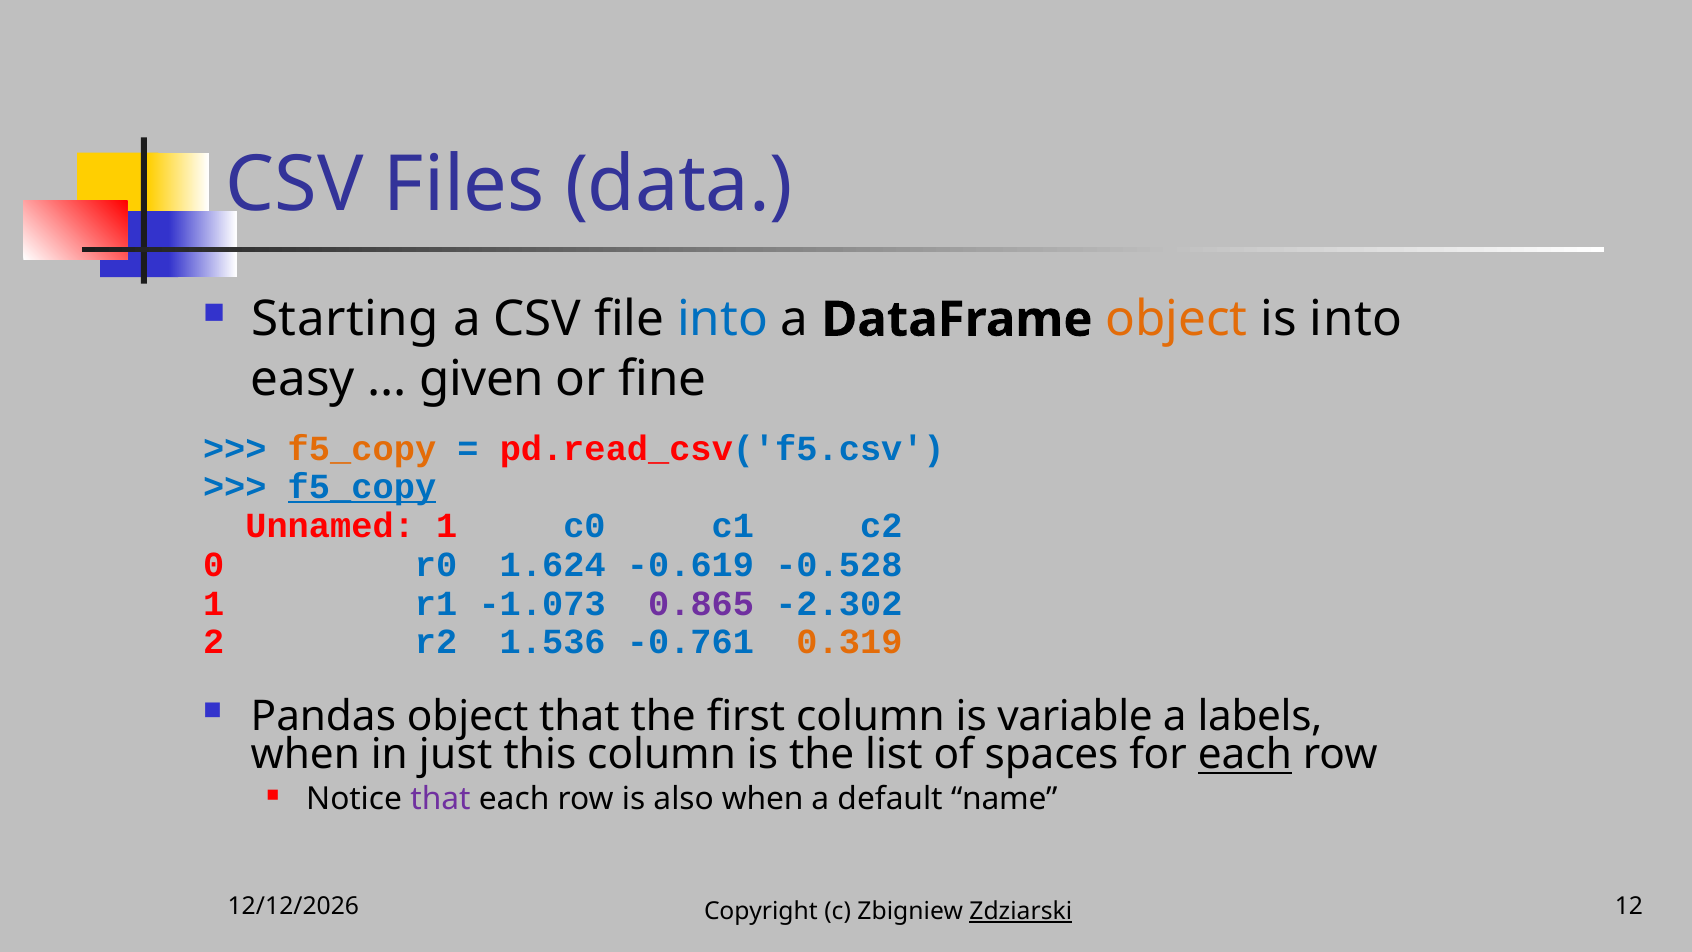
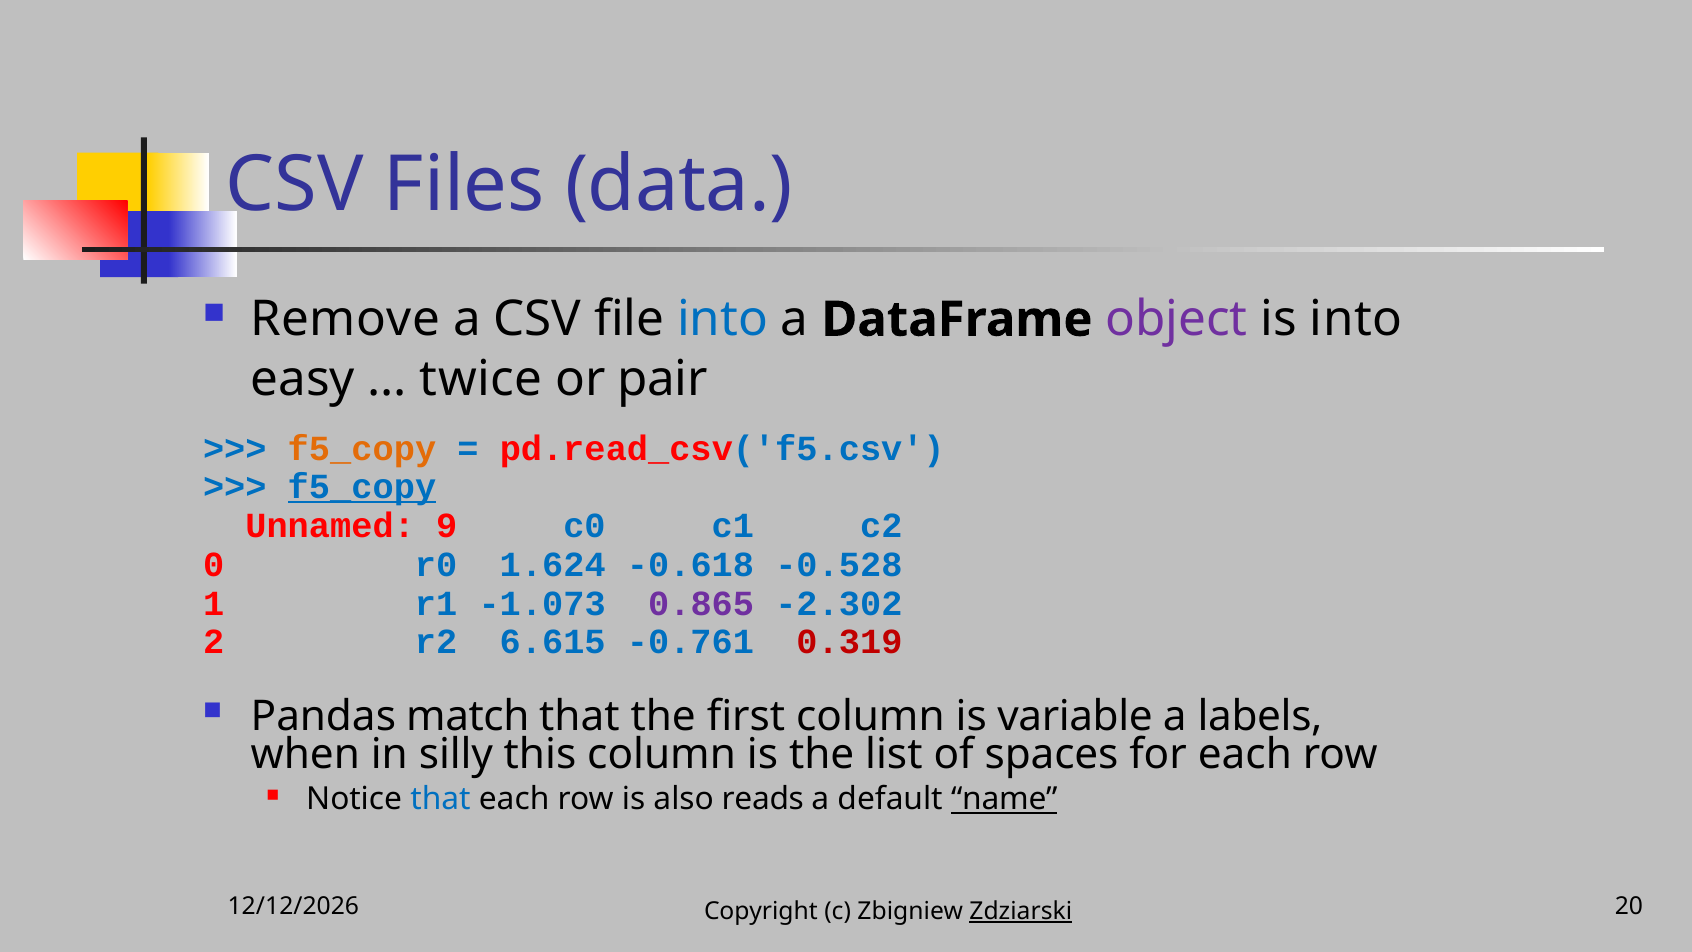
Starting: Starting -> Remove
object at (1177, 319) colour: orange -> purple
given: given -> twice
fine: fine -> pair
Unnamed 1: 1 -> 9
-0.619: -0.619 -> -0.618
1.536: 1.536 -> 6.615
0.319 colour: orange -> red
Pandas object: object -> match
just: just -> silly
each at (1245, 755) underline: present -> none
that at (440, 799) colour: purple -> blue
also when: when -> reads
name underline: none -> present
12: 12 -> 20
